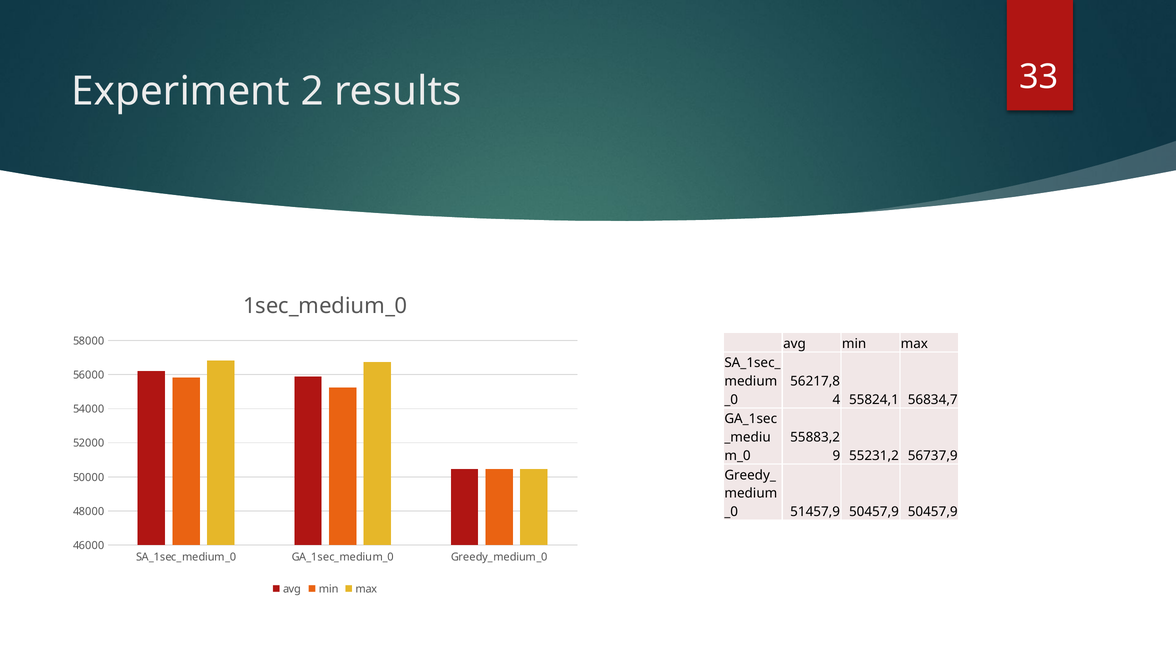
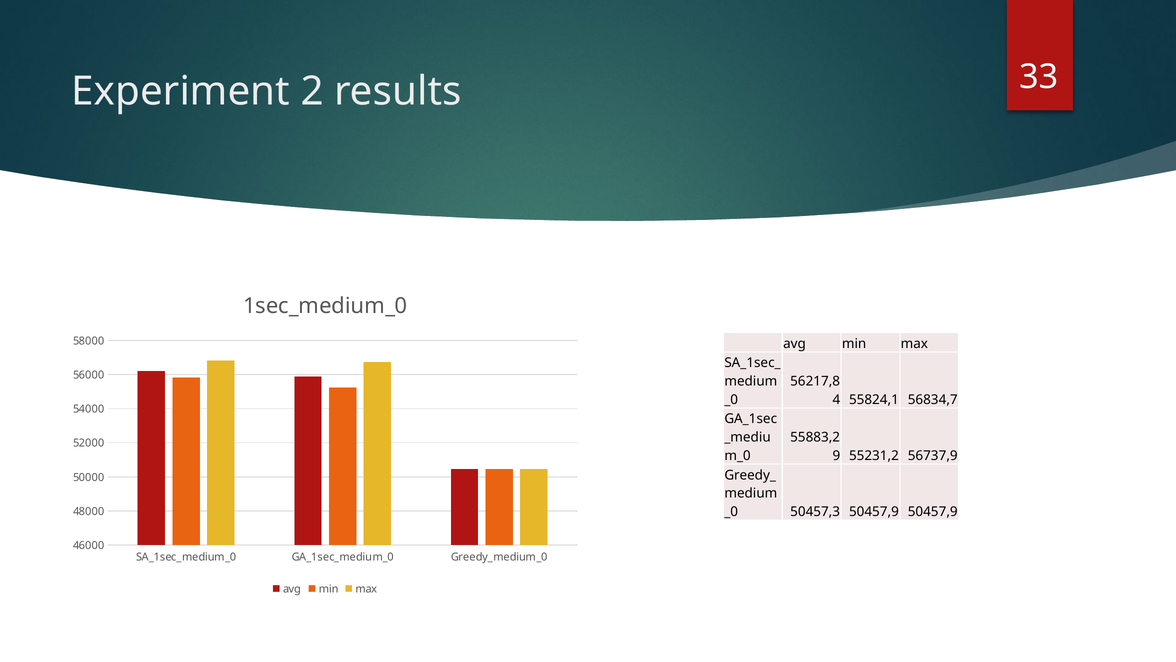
51457,9: 51457,9 -> 50457,3
